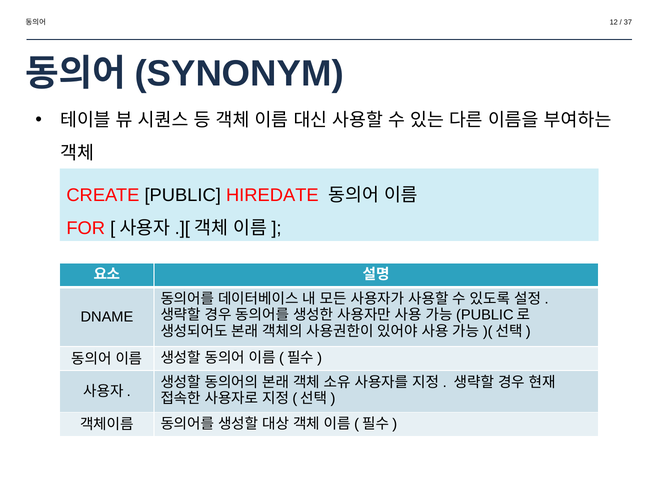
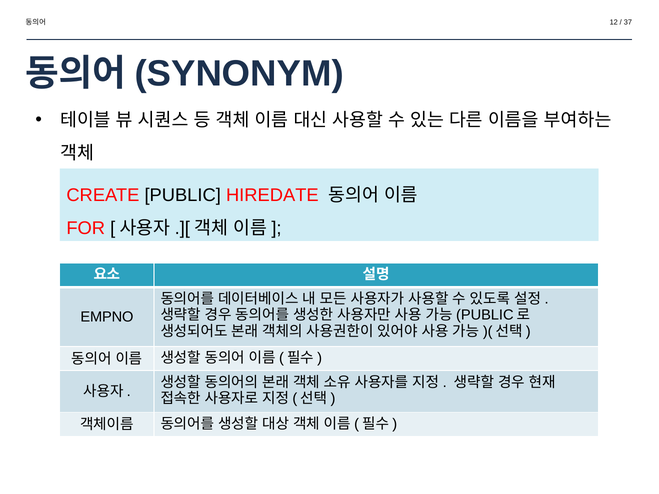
DNAME: DNAME -> EMPNO
